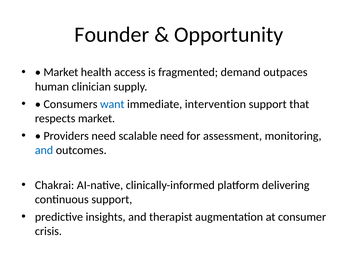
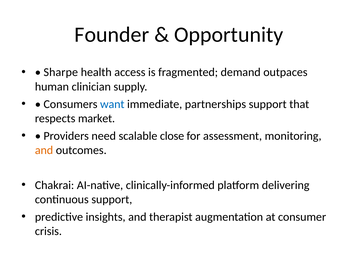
Market at (61, 72): Market -> Sharpe
intervention: intervention -> partnerships
scalable need: need -> close
and at (44, 150) colour: blue -> orange
